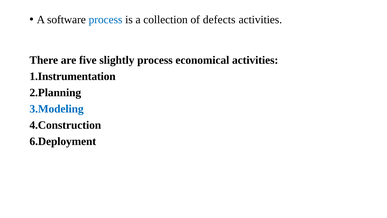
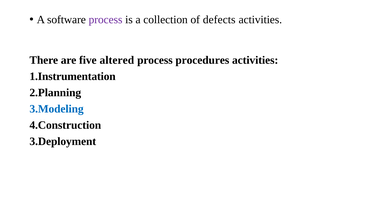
process at (106, 20) colour: blue -> purple
slightly: slightly -> altered
economical: economical -> procedures
6.Deployment: 6.Deployment -> 3.Deployment
